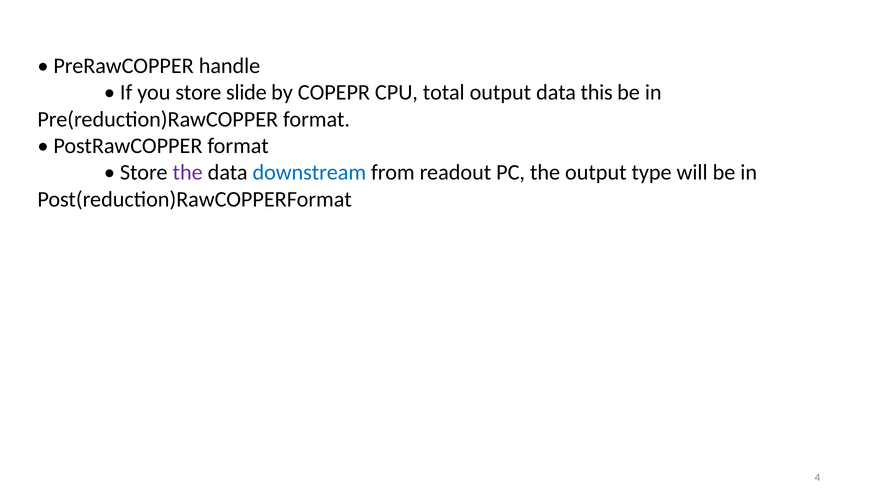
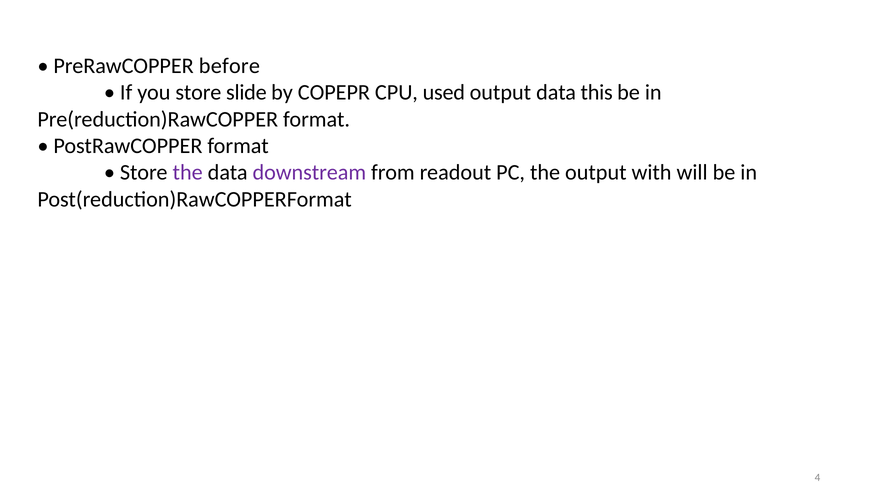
handle: handle -> before
total: total -> used
downstream colour: blue -> purple
type: type -> with
